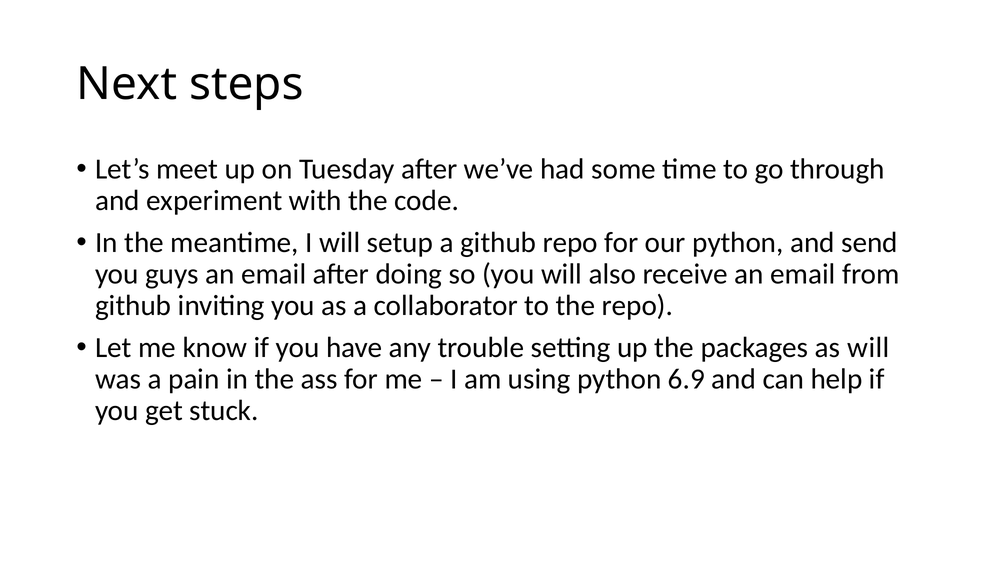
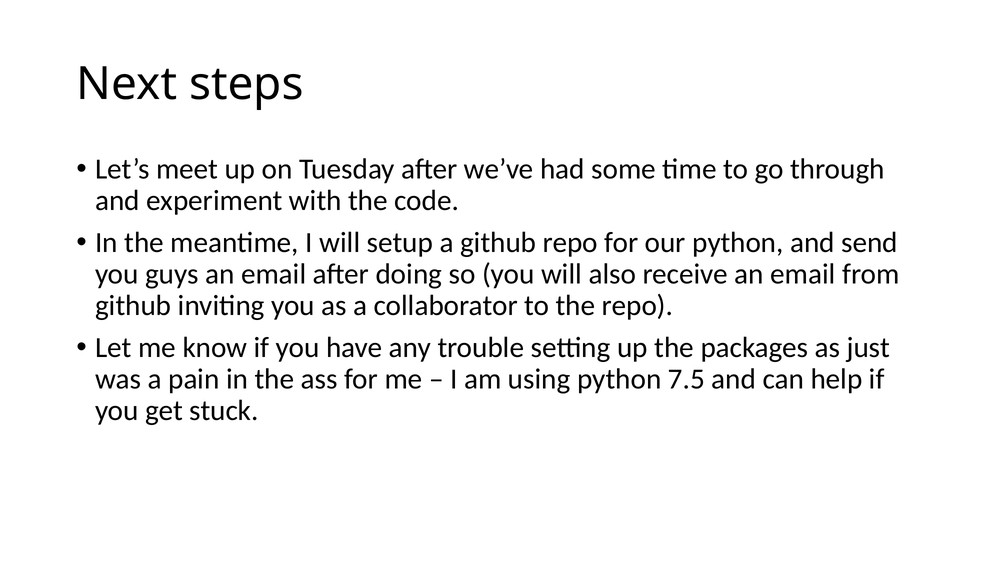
as will: will -> just
6.9: 6.9 -> 7.5
